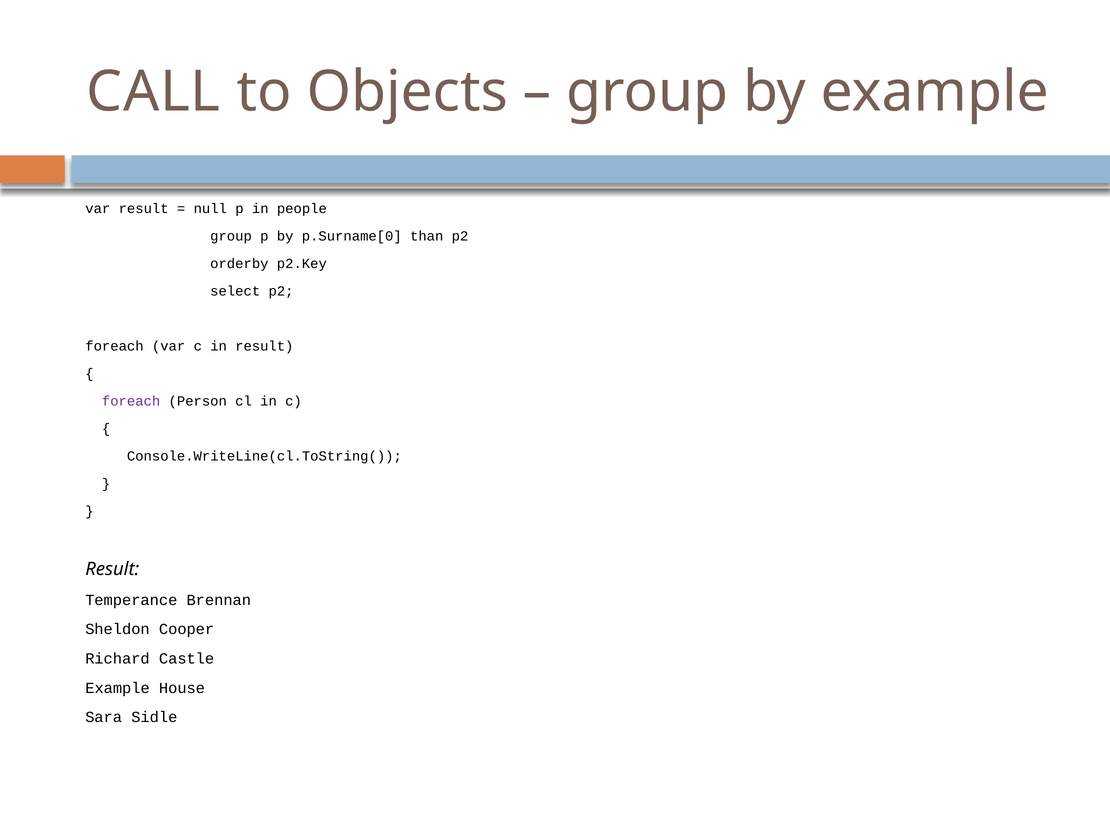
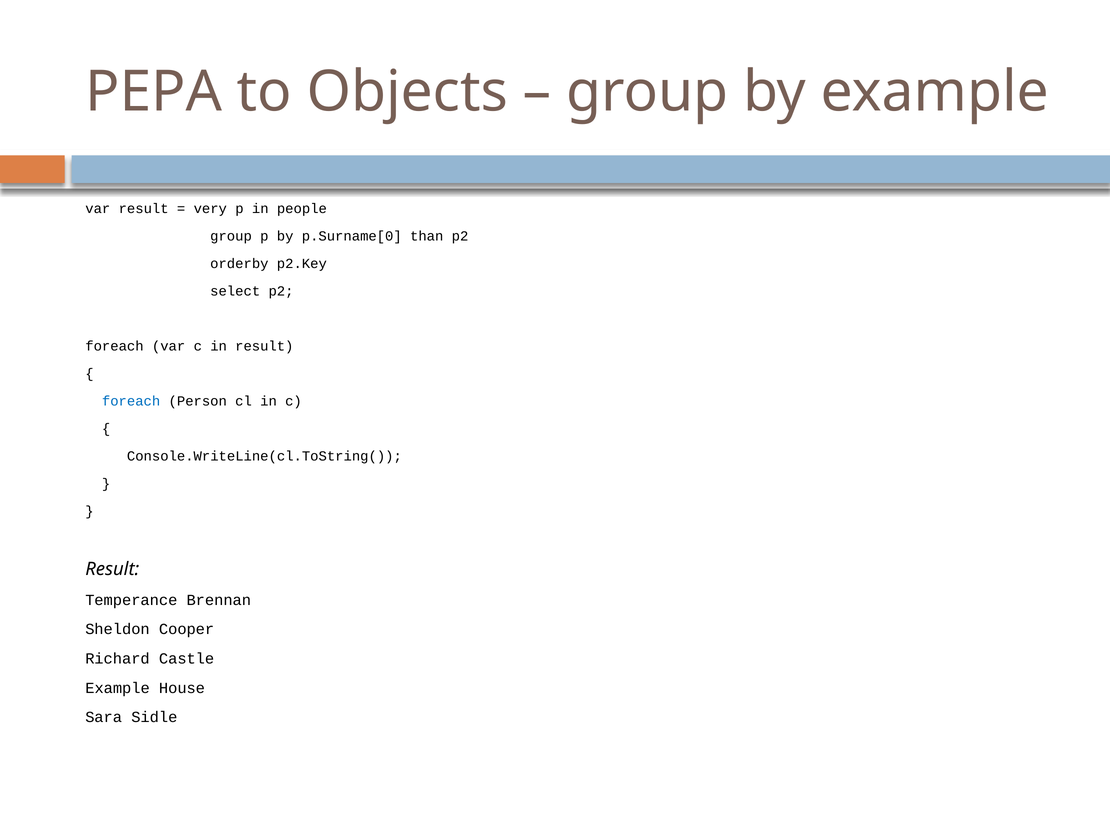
CALL: CALL -> PEPA
null: null -> very
foreach at (131, 401) colour: purple -> blue
